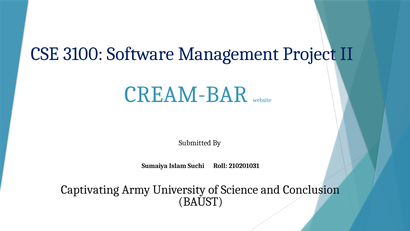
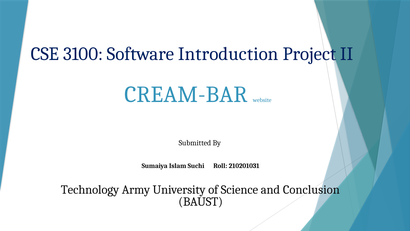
Management: Management -> Introduction
Captivating: Captivating -> Technology
